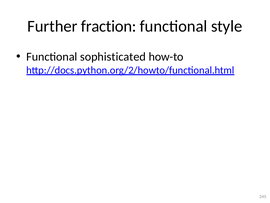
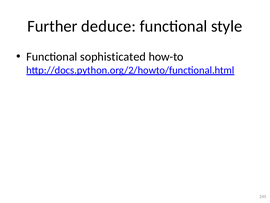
fraction: fraction -> deduce
